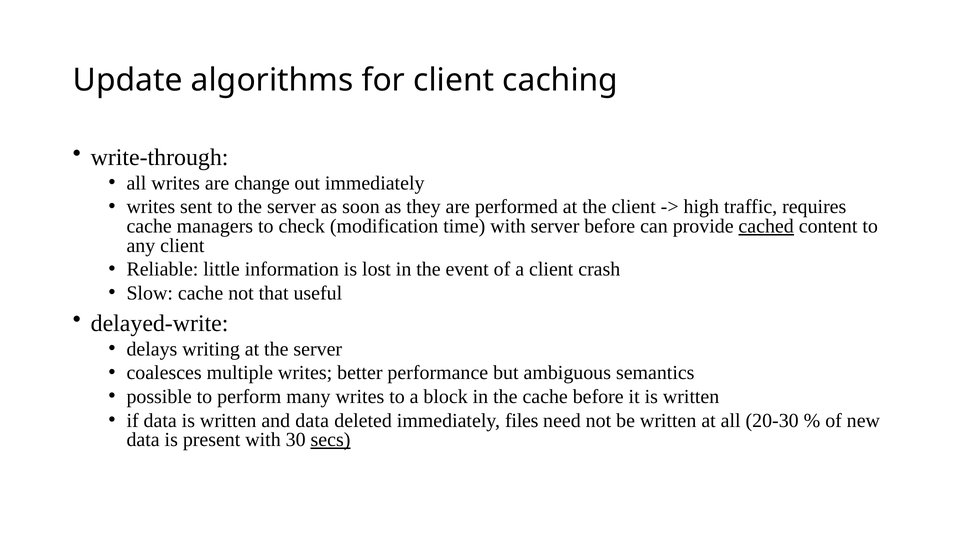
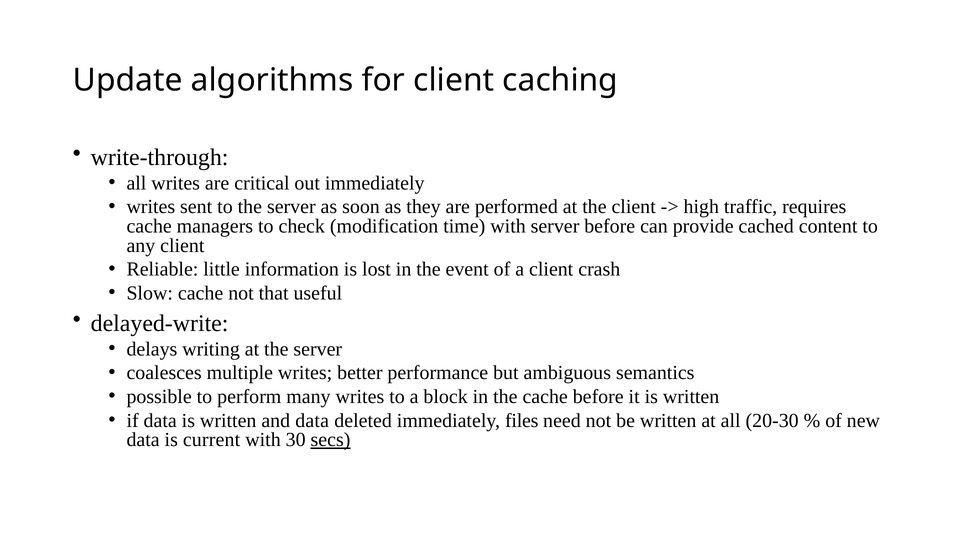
change: change -> critical
cached underline: present -> none
present: present -> current
